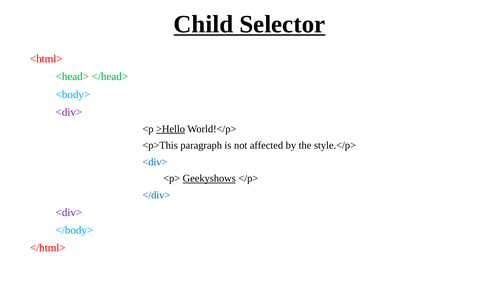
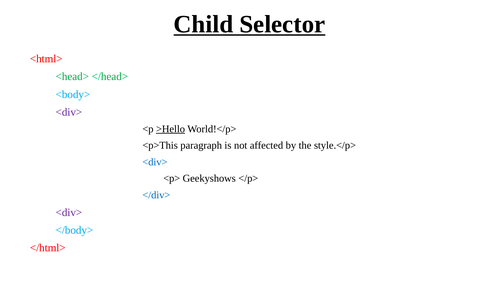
Geekyshows underline: present -> none
